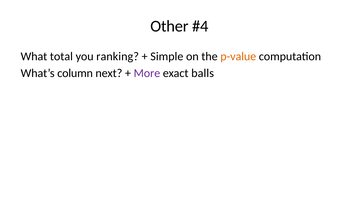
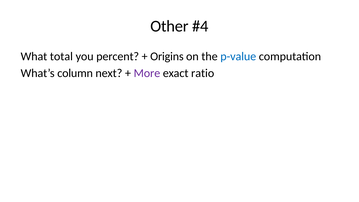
ranking: ranking -> percent
Simple: Simple -> Origins
p-value colour: orange -> blue
balls: balls -> ratio
